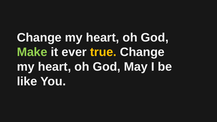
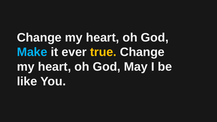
Make colour: light green -> light blue
